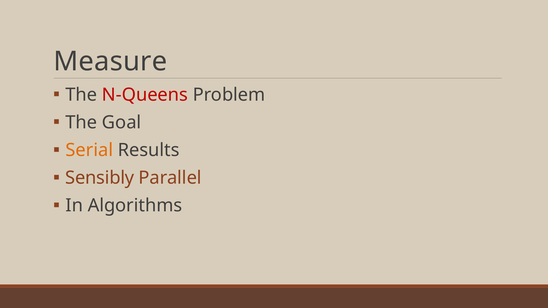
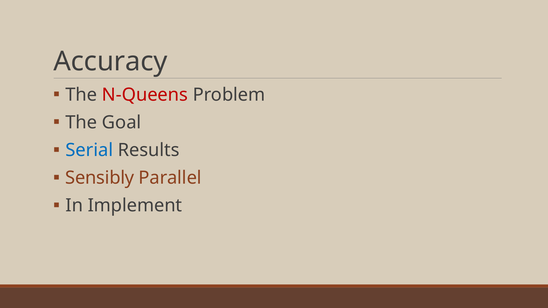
Measure: Measure -> Accuracy
Serial colour: orange -> blue
Algorithms: Algorithms -> Implement
